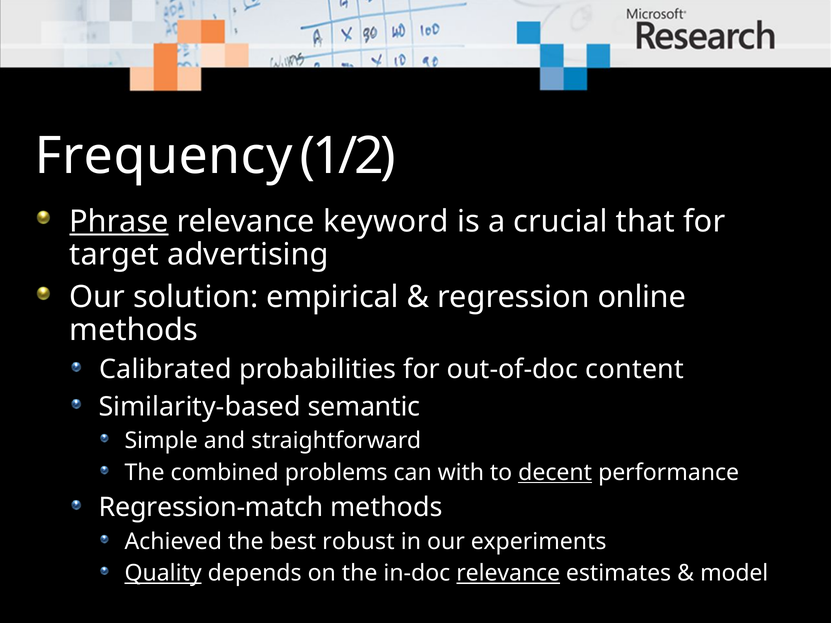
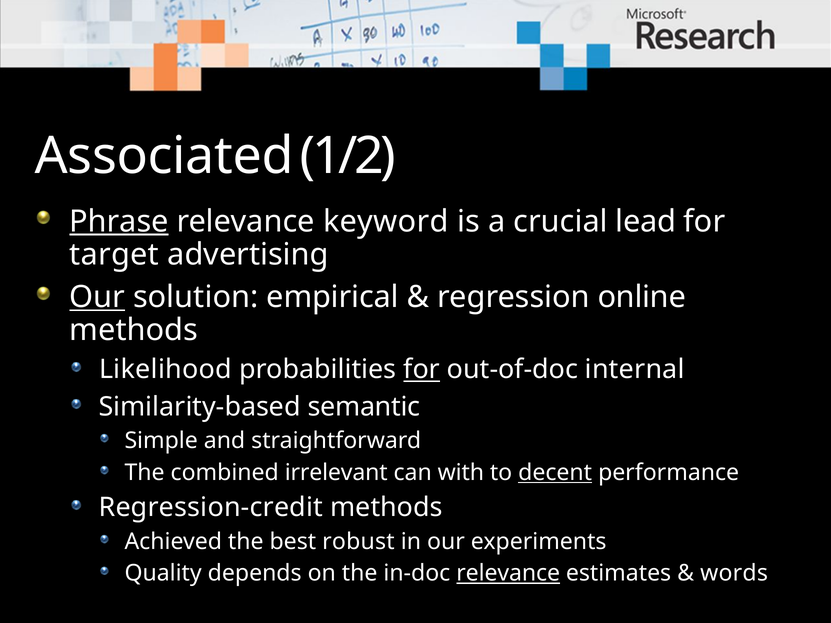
Frequency: Frequency -> Associated
that: that -> lead
Our at (97, 297) underline: none -> present
Calibrated: Calibrated -> Likelihood
for at (422, 370) underline: none -> present
content: content -> internal
problems: problems -> irrelevant
Regression-match: Regression-match -> Regression-credit
Quality underline: present -> none
model: model -> words
